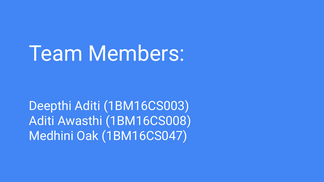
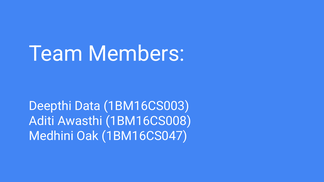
Deepthi Aditi: Aditi -> Data
